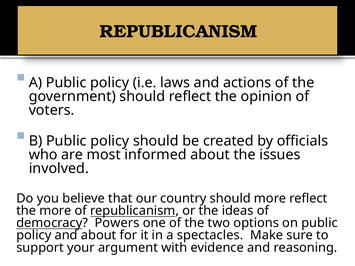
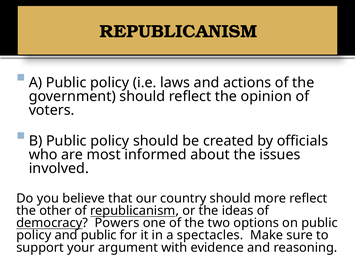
the more: more -> other
and about: about -> public
